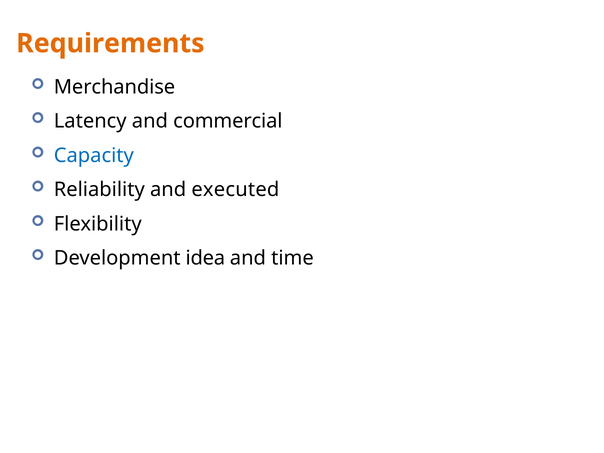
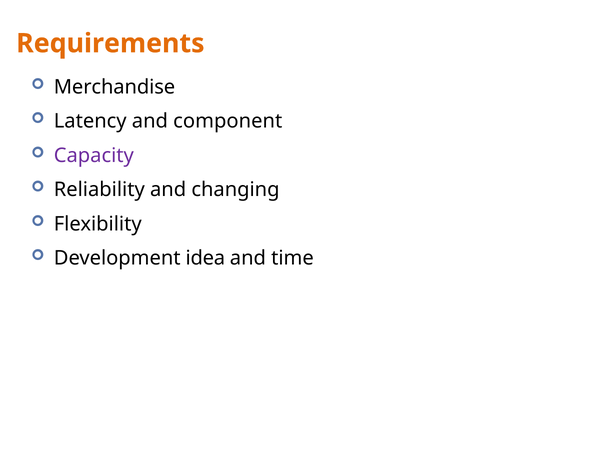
commercial: commercial -> component
Capacity colour: blue -> purple
executed: executed -> changing
